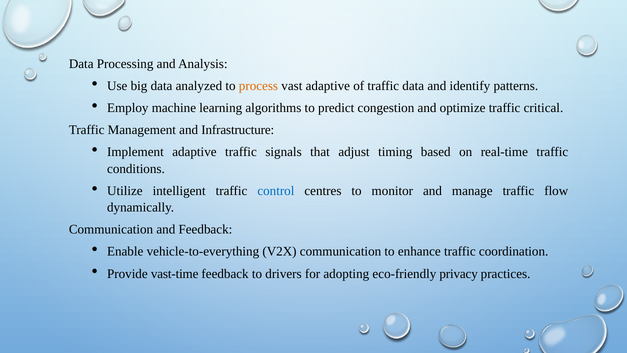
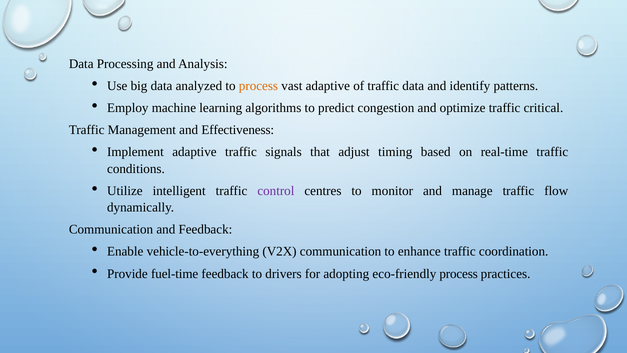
Infrastructure: Infrastructure -> Effectiveness
control colour: blue -> purple
vast-time: vast-time -> fuel-time
eco-friendly privacy: privacy -> process
